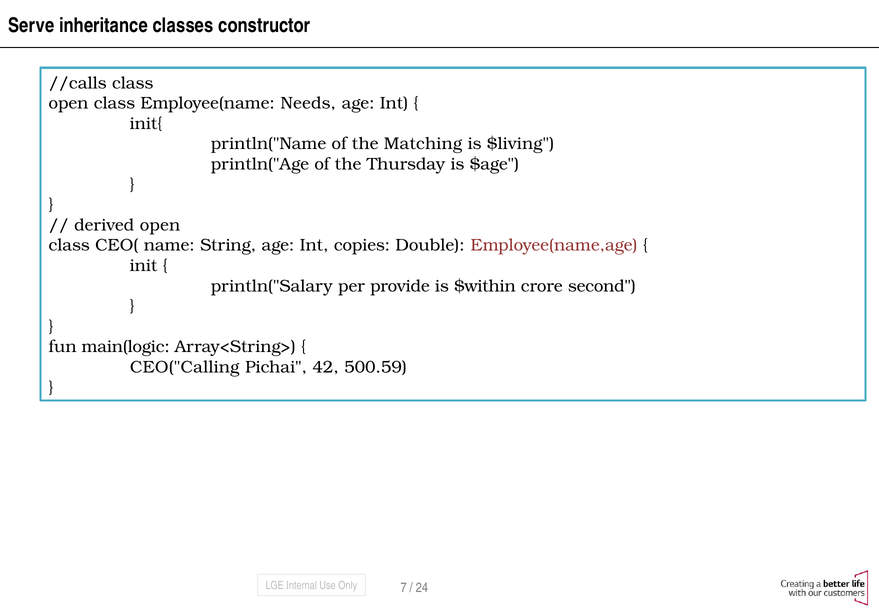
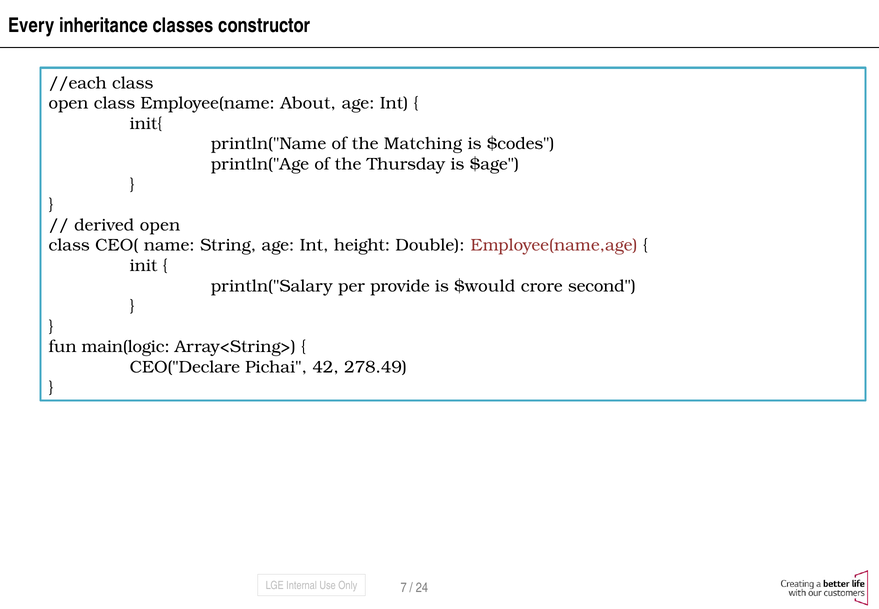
Serve: Serve -> Every
//calls: //calls -> //each
Needs: Needs -> About
$living: $living -> $codes
copies: copies -> height
$within: $within -> $would
CEO("Calling: CEO("Calling -> CEO("Declare
500.59: 500.59 -> 278.49
